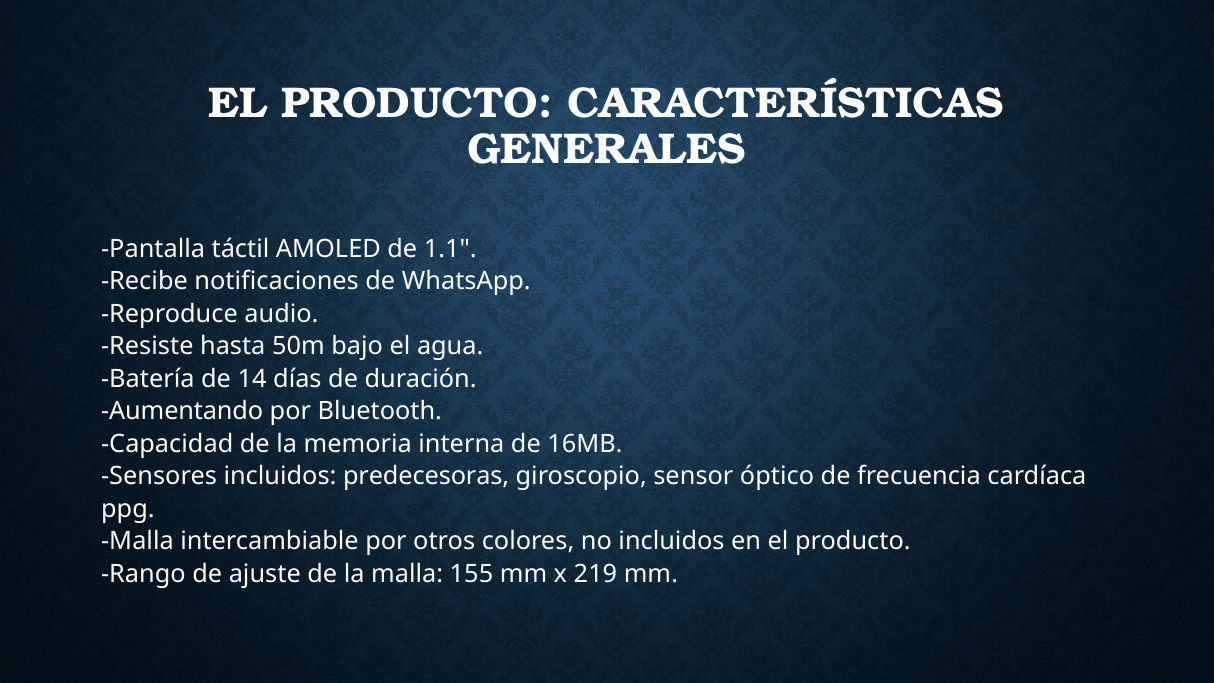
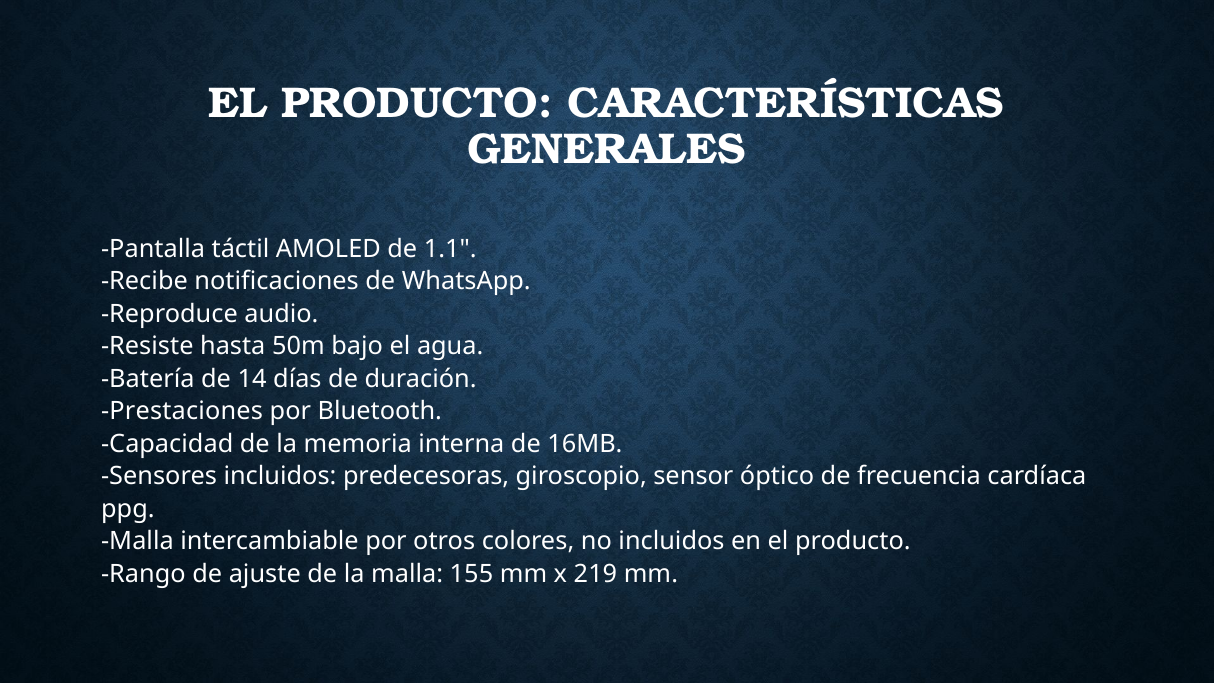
Aumentando: Aumentando -> Prestaciones
